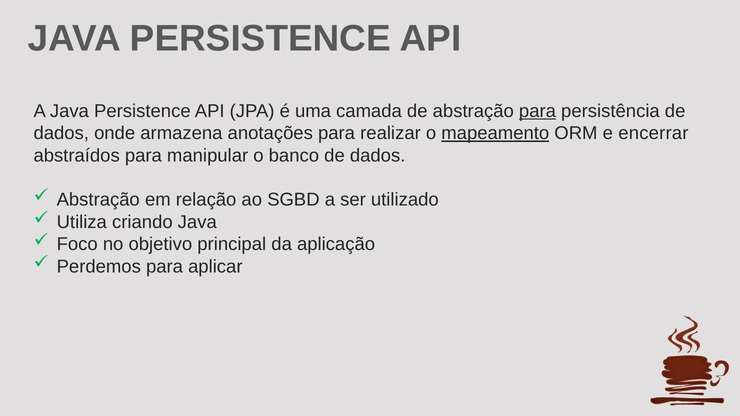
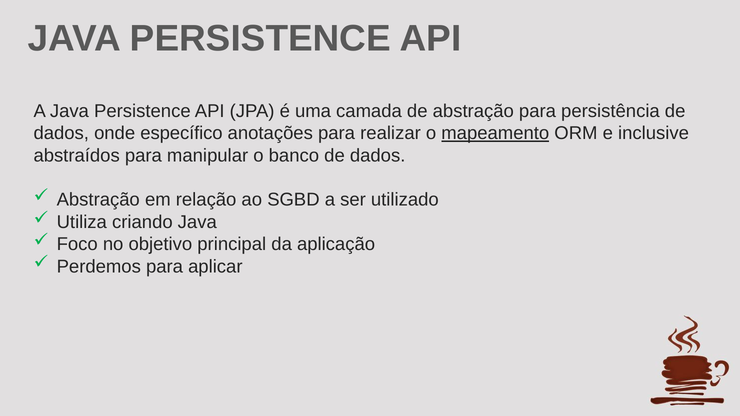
para at (537, 111) underline: present -> none
armazena: armazena -> específico
encerrar: encerrar -> inclusive
